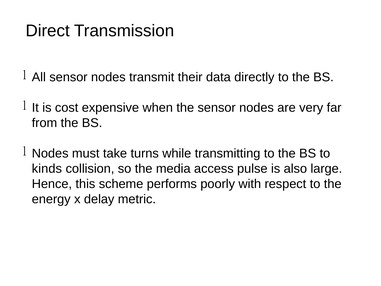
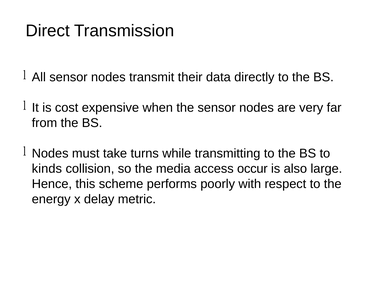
pulse: pulse -> occur
